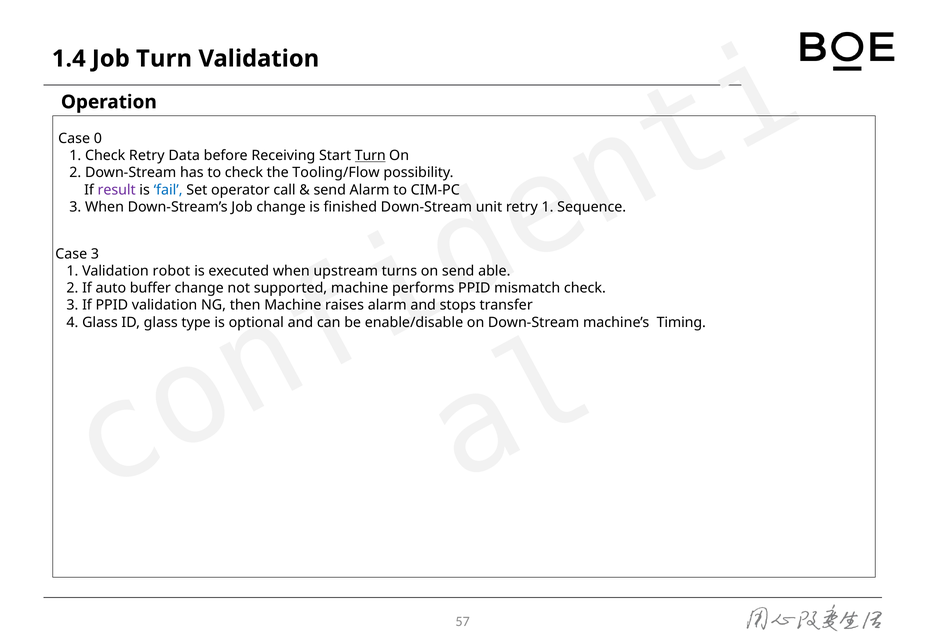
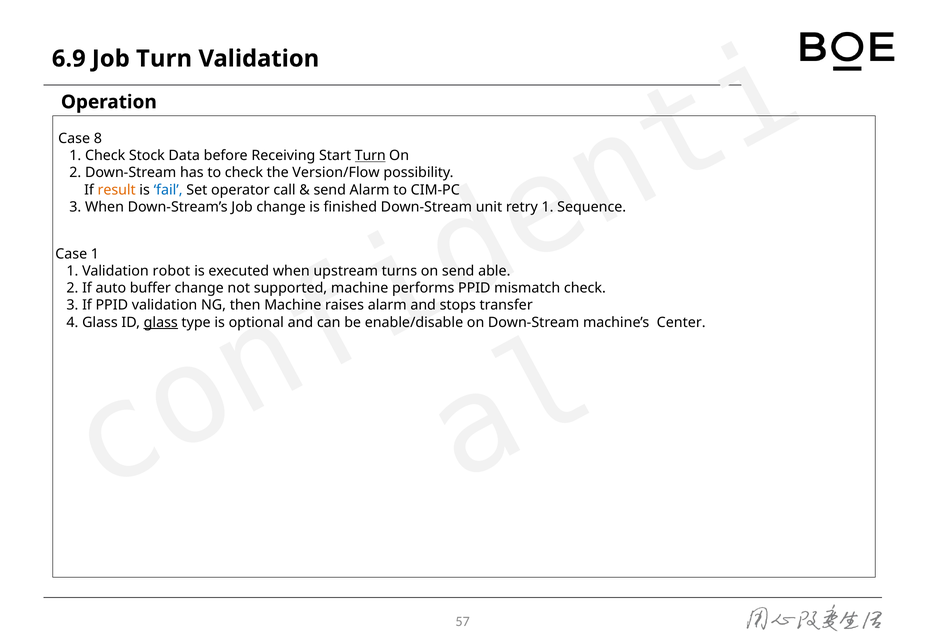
1.4: 1.4 -> 6.9
0: 0 -> 8
Check Retry: Retry -> Stock
Tooling/Flow: Tooling/Flow -> Version/Flow
result colour: purple -> orange
Case 3: 3 -> 1
glass at (161, 323) underline: none -> present
Timing: Timing -> Center
